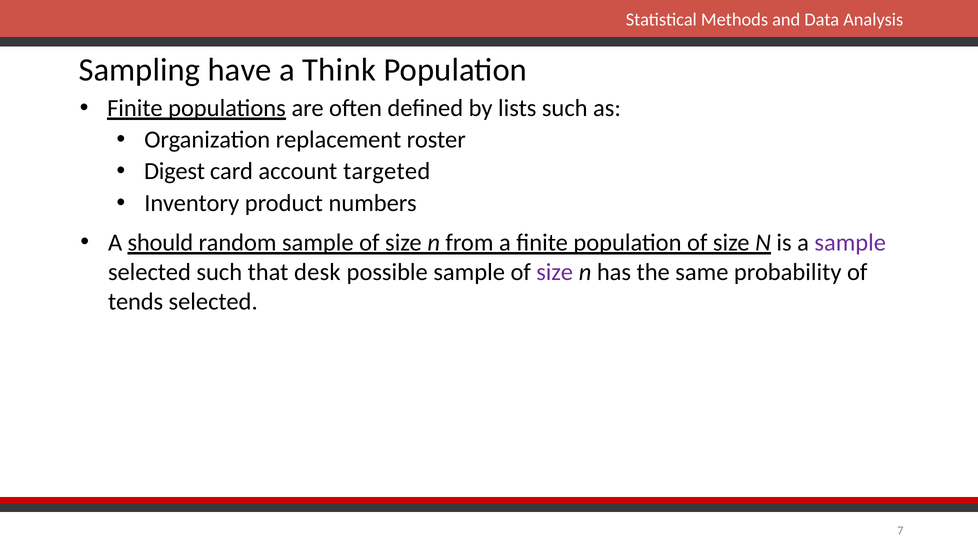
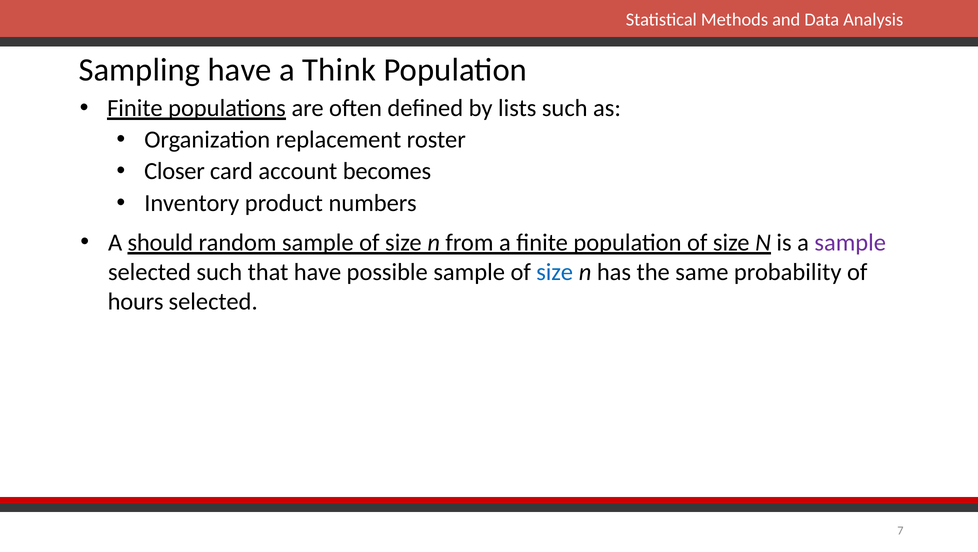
Digest: Digest -> Closer
targeted: targeted -> becomes
that desk: desk -> have
size at (555, 272) colour: purple -> blue
tends: tends -> hours
